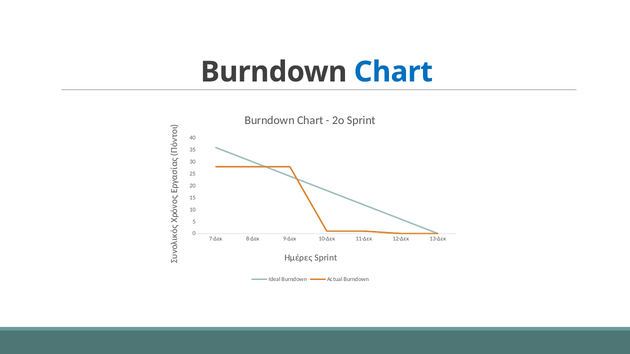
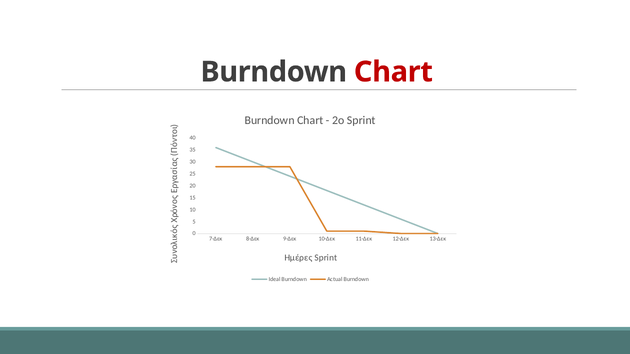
Chart at (393, 72) colour: blue -> red
